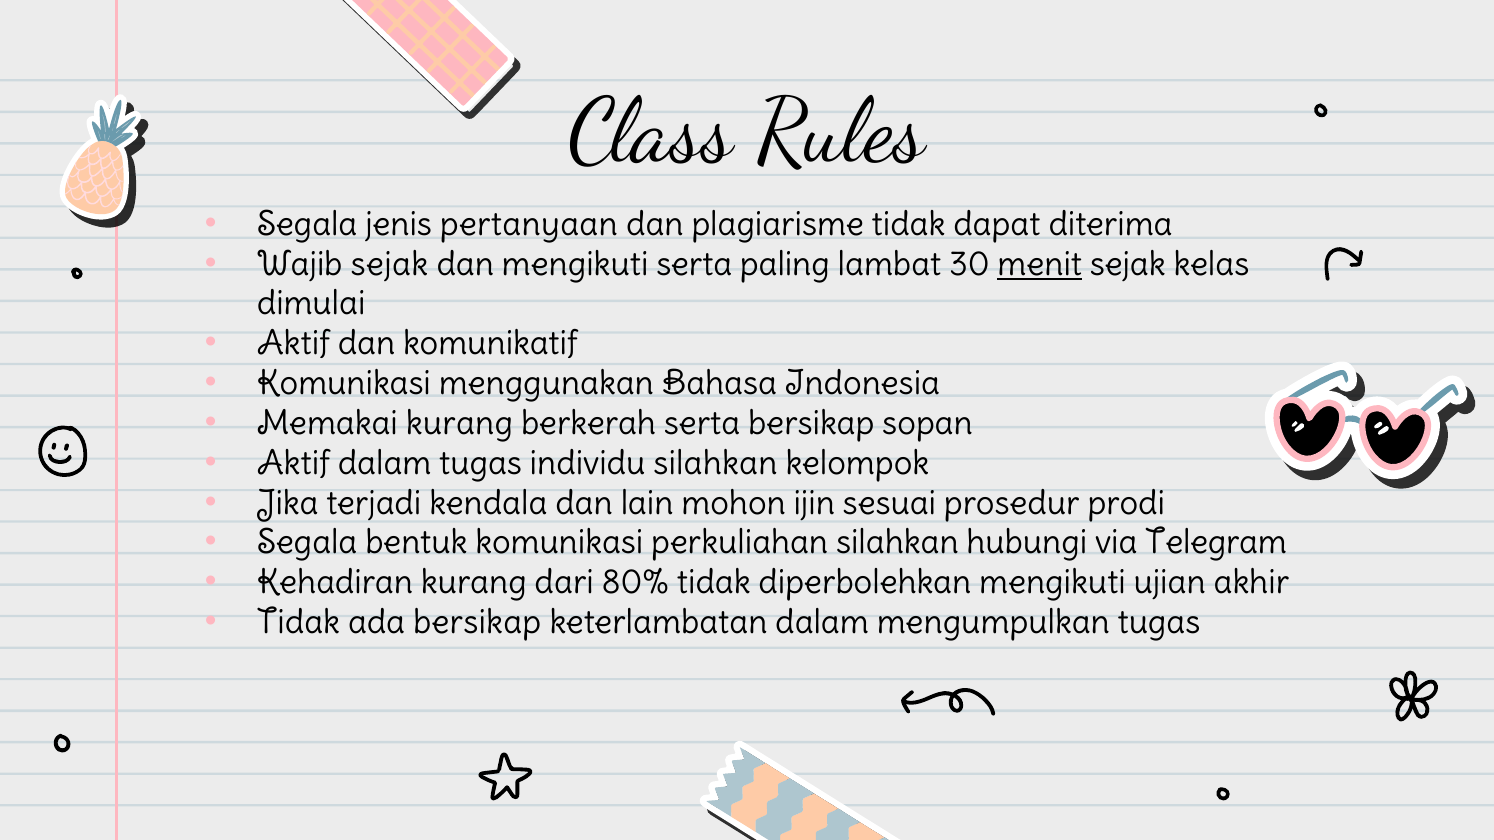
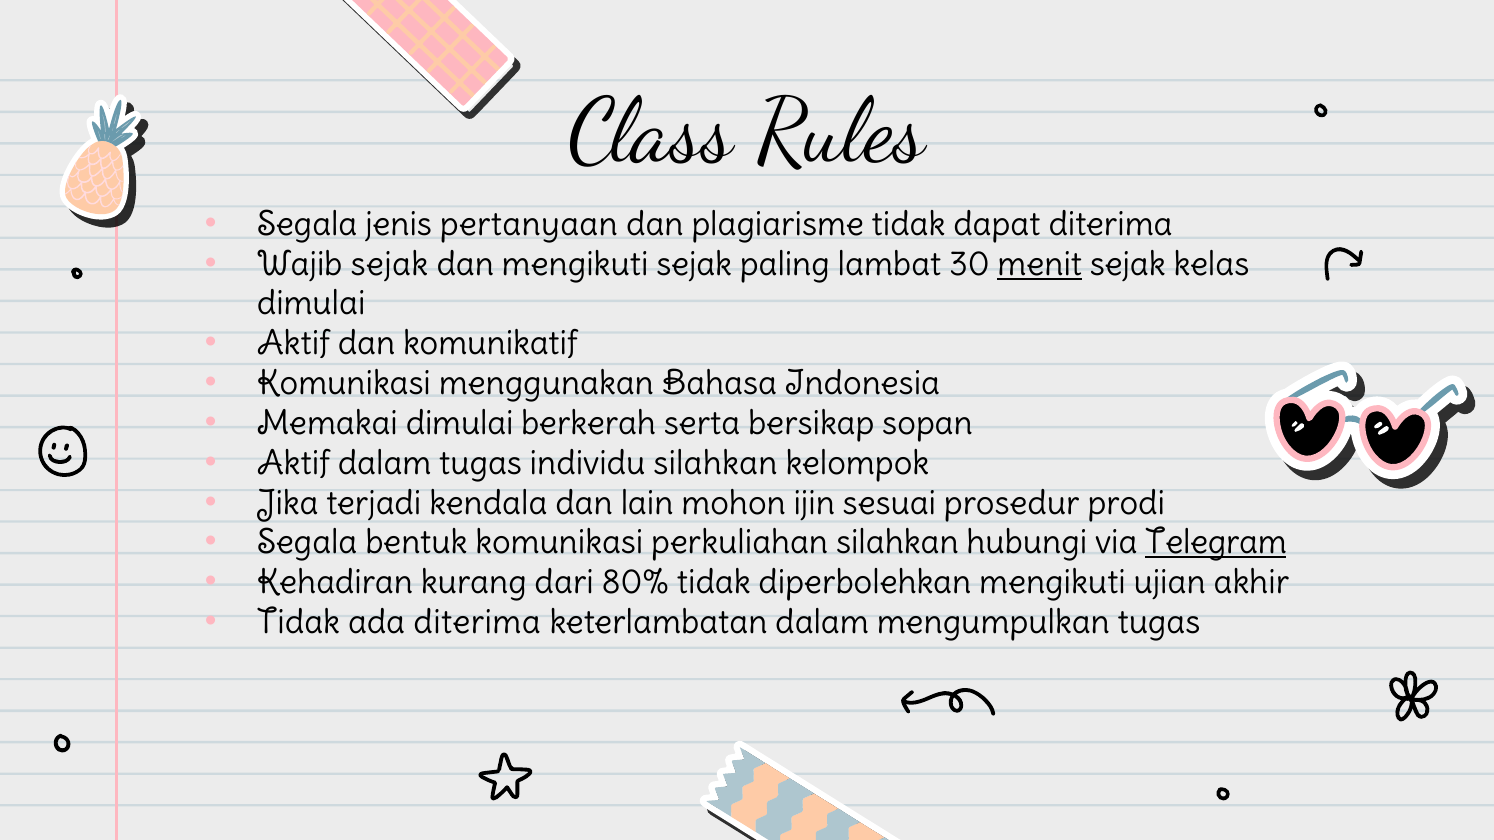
mengikuti serta: serta -> sejak
Memakai kurang: kurang -> dimulai
Telegram underline: none -> present
ada bersikap: bersikap -> diterima
